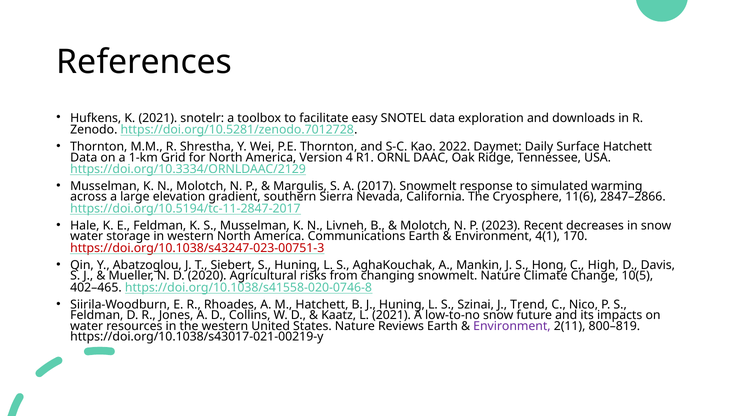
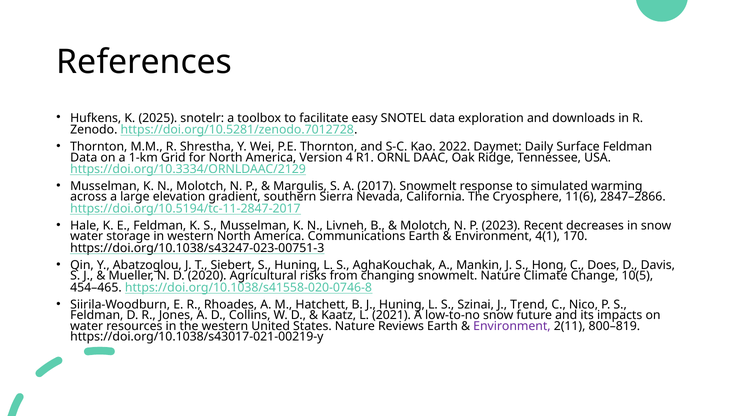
K 2021: 2021 -> 2025
Surface Hatchett: Hatchett -> Feldman
https://doi.org/10.1038/s43247-023-00751-3 colour: red -> black
High: High -> Does
402–465: 402–465 -> 454–465
